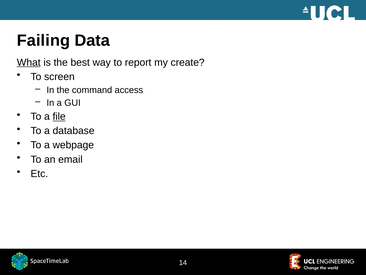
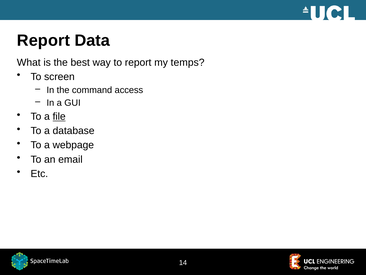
Failing at (43, 40): Failing -> Report
What underline: present -> none
create: create -> temps
